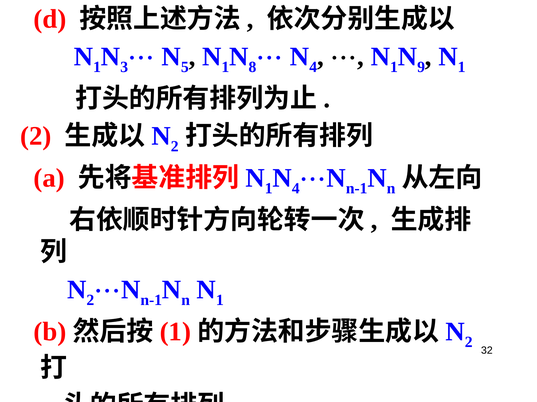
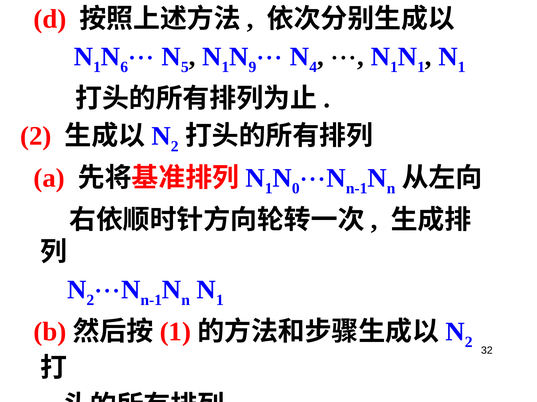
3: 3 -> 6
8: 8 -> 9
9 at (421, 67): 9 -> 1
4 at (296, 189): 4 -> 0
